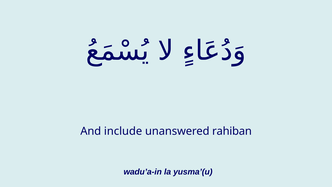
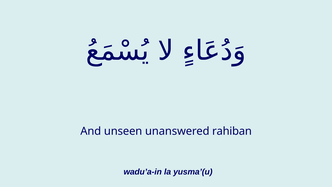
include: include -> unseen
